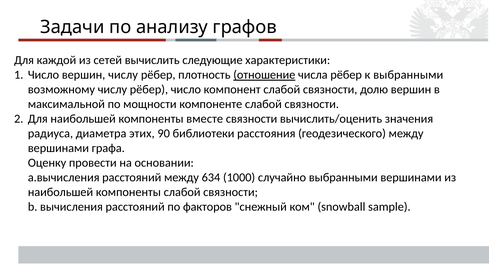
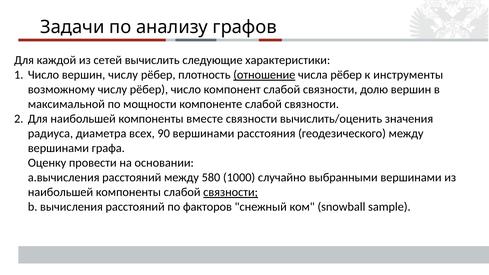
к выбранными: выбранными -> инструменты
этих: этих -> всех
90 библиотеки: библиотеки -> вершинами
634: 634 -> 580
связности at (231, 192) underline: none -> present
